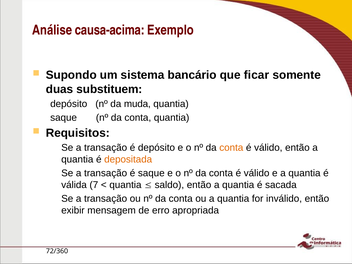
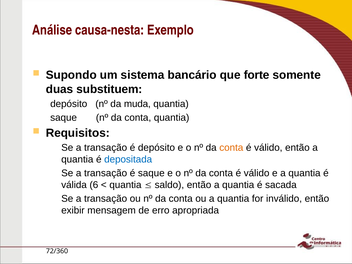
causa-acima: causa-acima -> causa-nesta
ficar: ficar -> forte
depositada colour: orange -> blue
7: 7 -> 6
